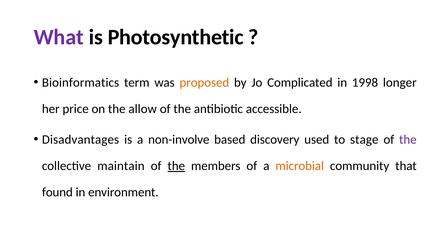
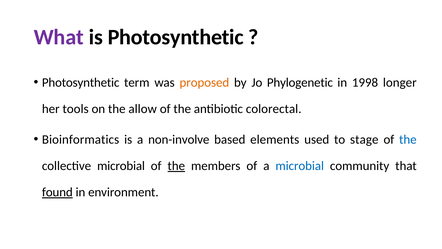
Bioinformatics at (81, 82): Bioinformatics -> Photosynthetic
Complicated: Complicated -> Phylogenetic
price: price -> tools
accessible: accessible -> colorectal
Disadvantages: Disadvantages -> Bioinformatics
discovery: discovery -> elements
the at (408, 139) colour: purple -> blue
collective maintain: maintain -> microbial
microbial at (300, 166) colour: orange -> blue
found underline: none -> present
